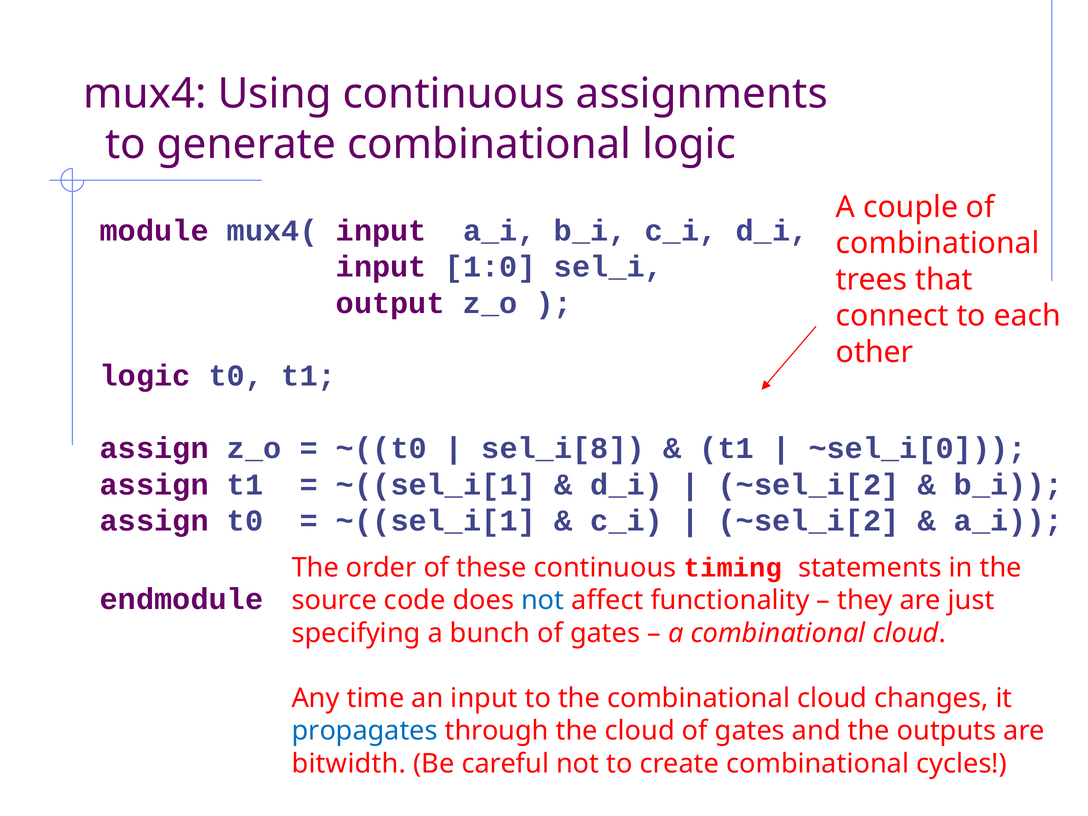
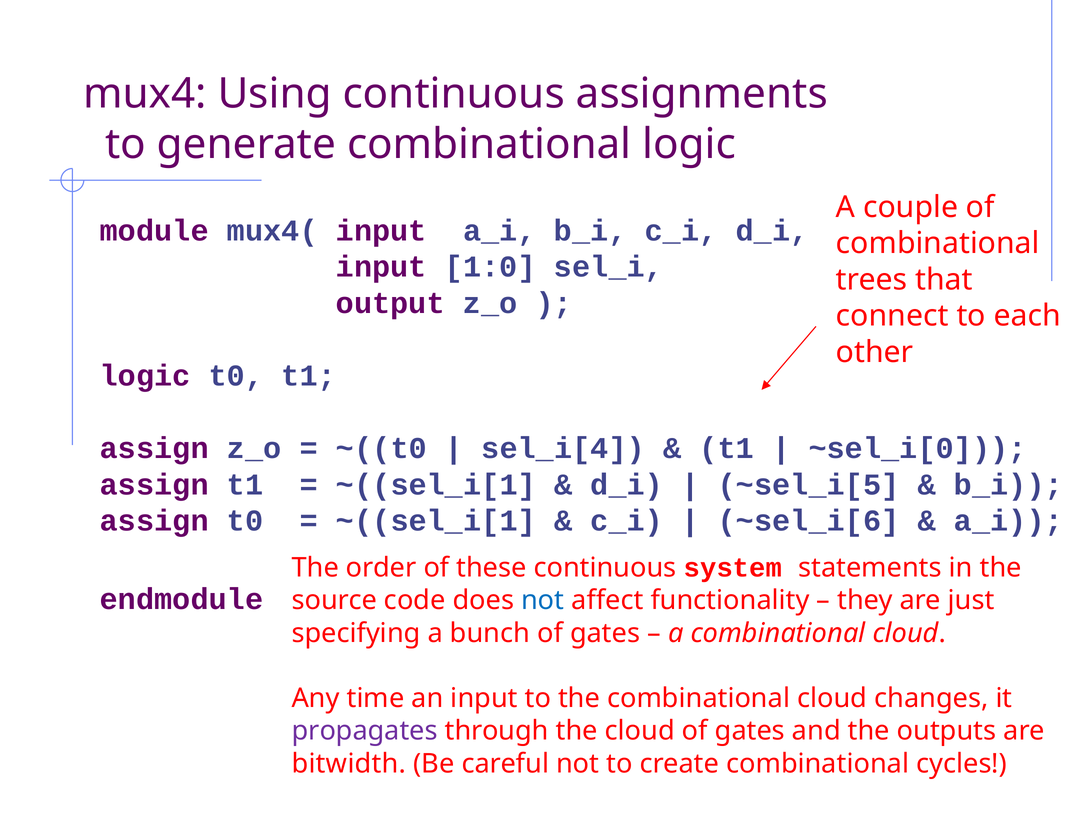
sel_i[8: sel_i[8 -> sel_i[4
~sel_i[2 at (809, 485): ~sel_i[2 -> ~sel_i[5
~sel_i[2 at (809, 521): ~sel_i[2 -> ~sel_i[6
timing: timing -> system
propagates colour: blue -> purple
